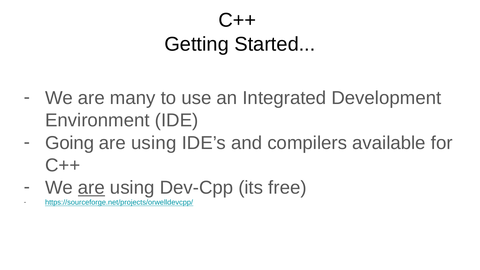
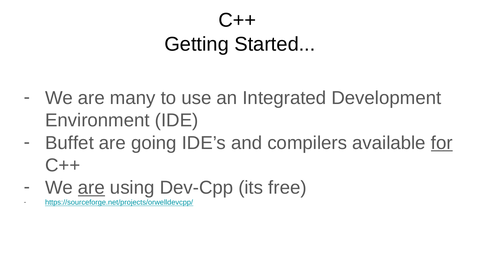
Going: Going -> Buffet
using at (154, 143): using -> going
for underline: none -> present
